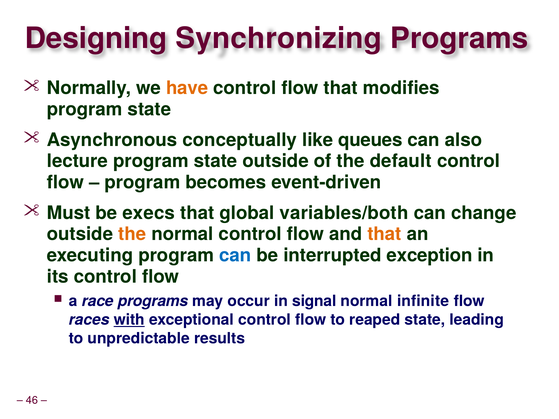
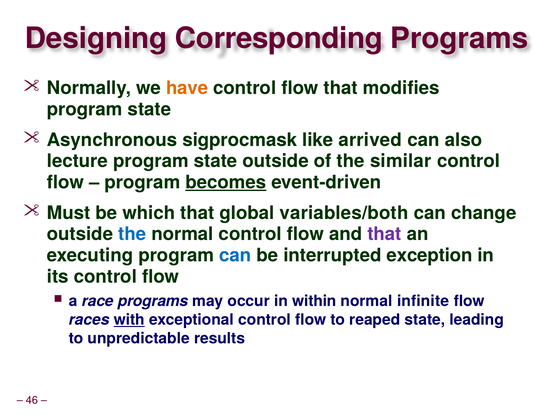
Synchronizing: Synchronizing -> Corresponding
conceptually: conceptually -> sigprocmask
queues: queues -> arrived
default: default -> similar
becomes underline: none -> present
execs: execs -> which
the at (132, 234) colour: orange -> blue
that at (384, 234) colour: orange -> purple
signal: signal -> within
